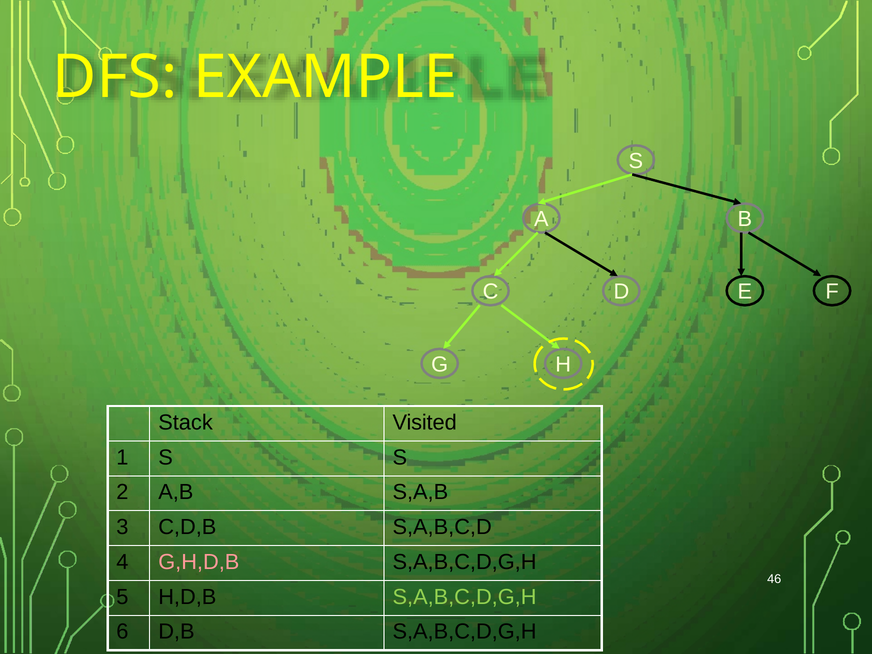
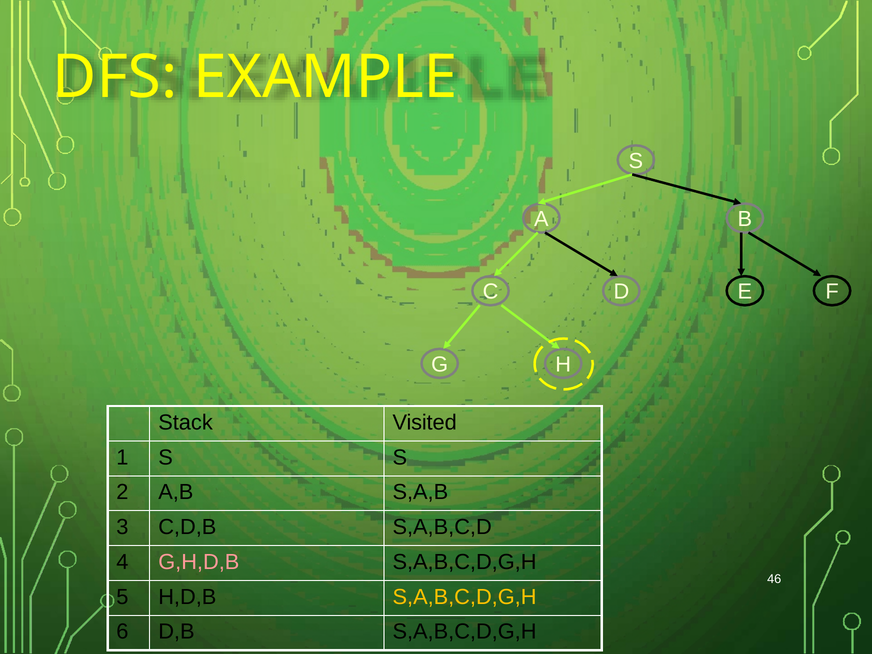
S,A,B,C,D,G,H at (465, 597) colour: light green -> yellow
